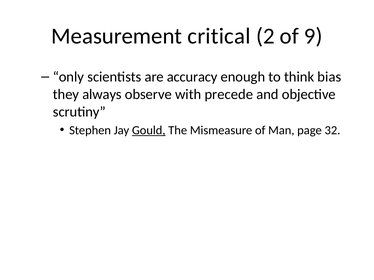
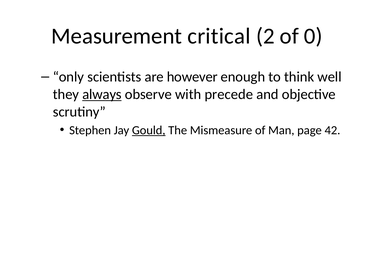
9: 9 -> 0
accuracy: accuracy -> however
bias: bias -> well
always underline: none -> present
32: 32 -> 42
